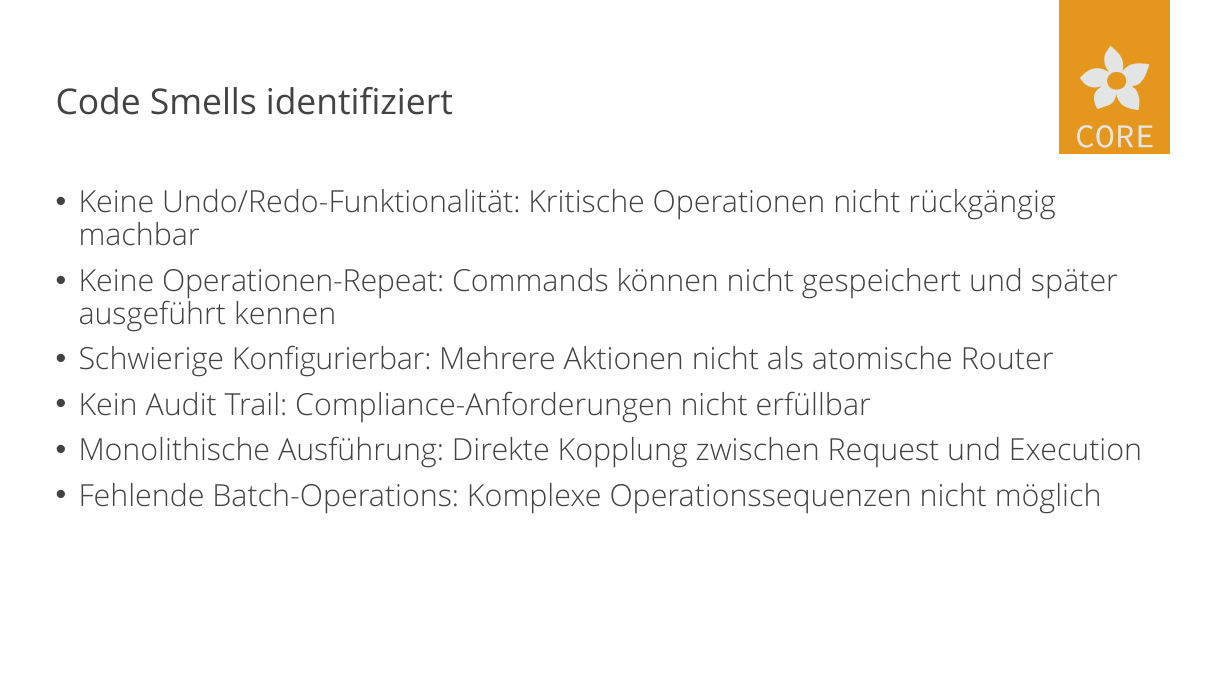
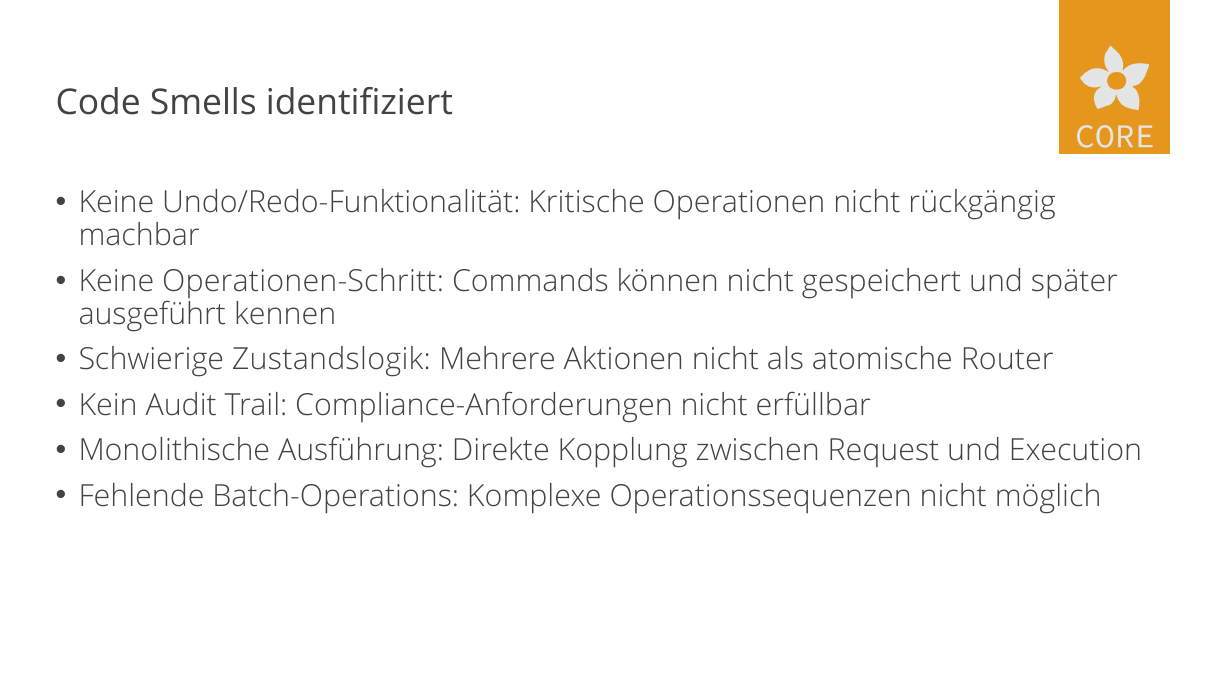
Operationen-Repeat: Operationen-Repeat -> Operationen-Schritt
Konfigurierbar: Konfigurierbar -> Zustandslogik
